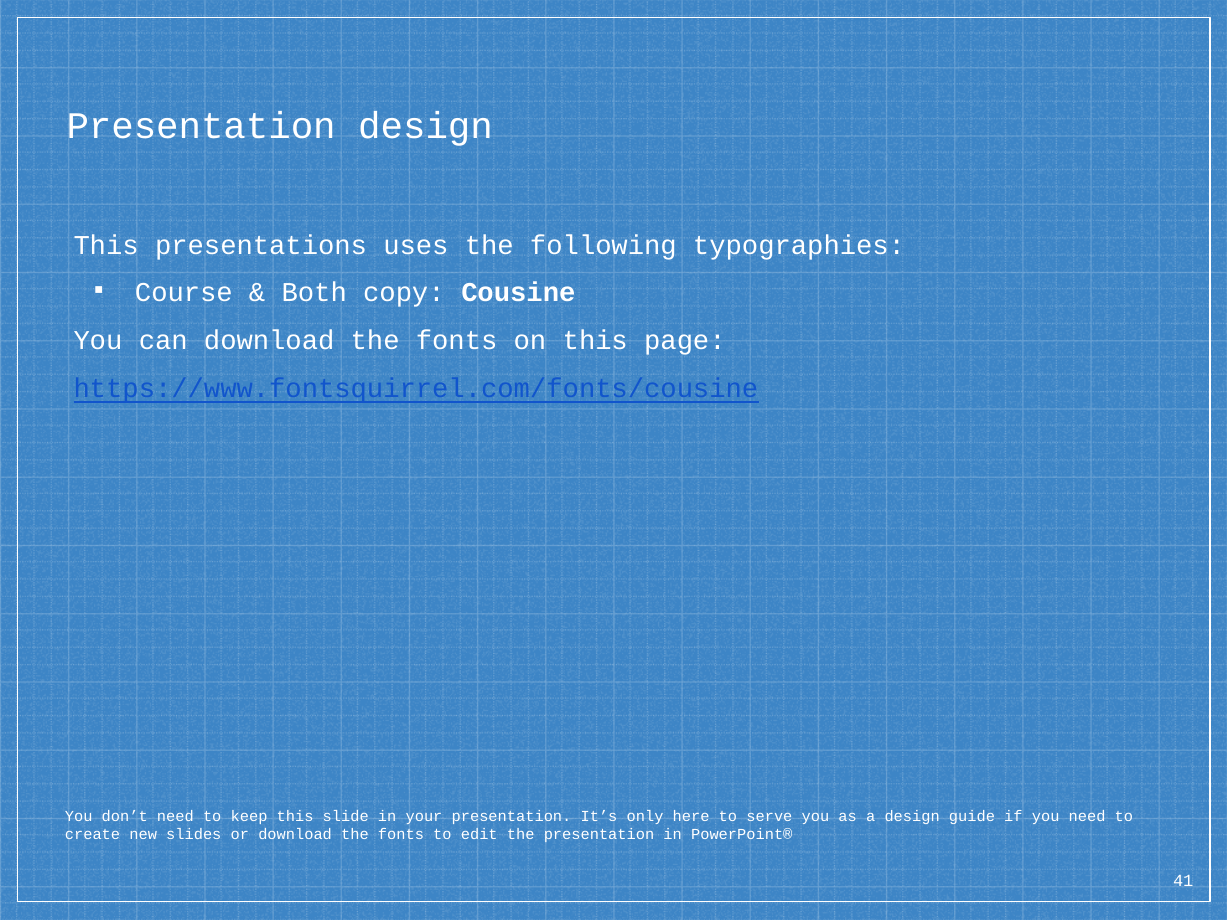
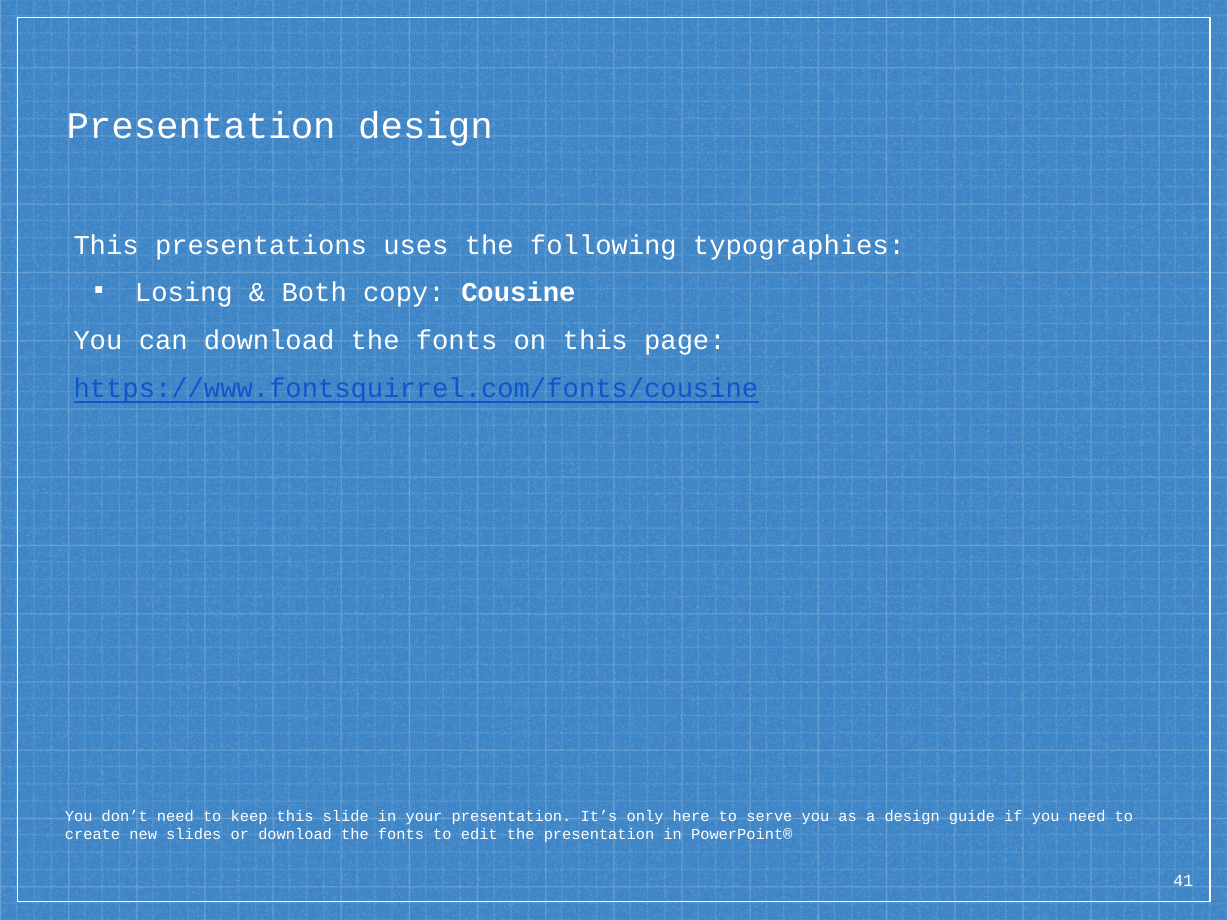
Course: Course -> Losing
